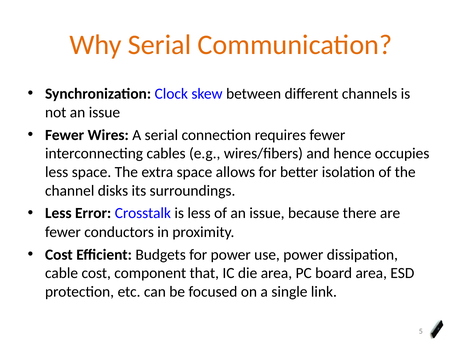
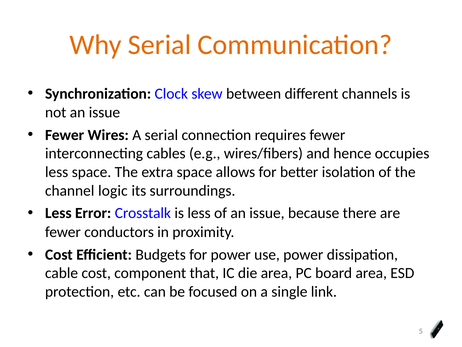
disks: disks -> logic
